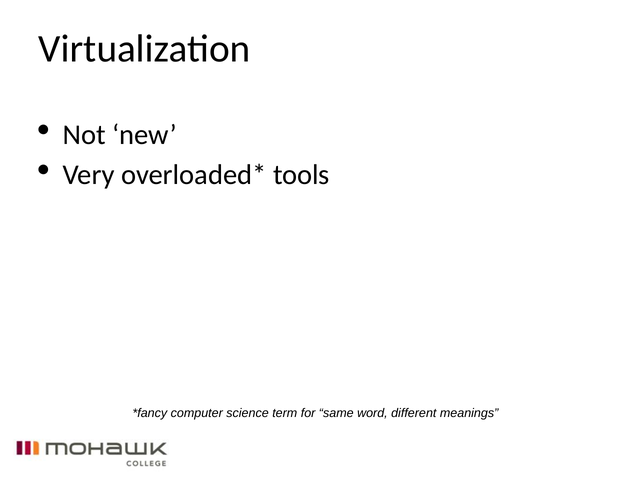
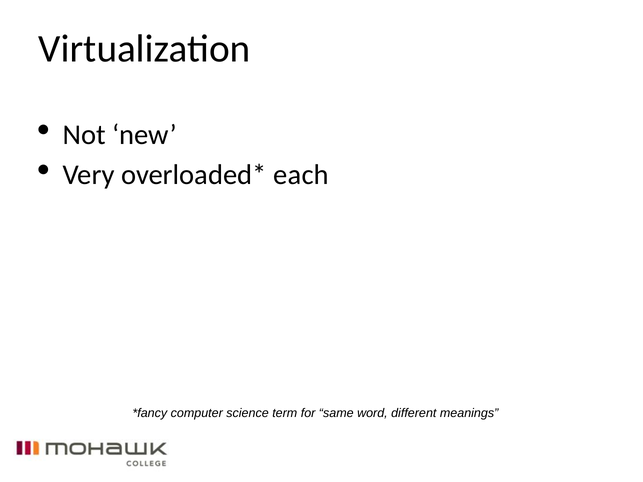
tools: tools -> each
